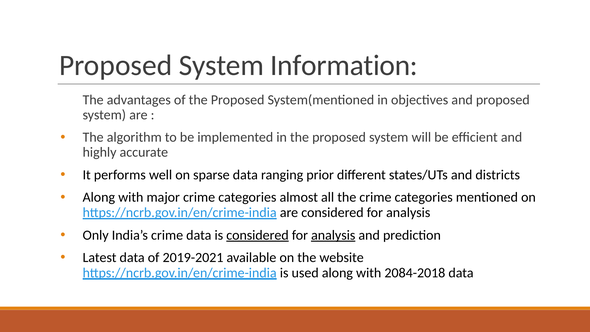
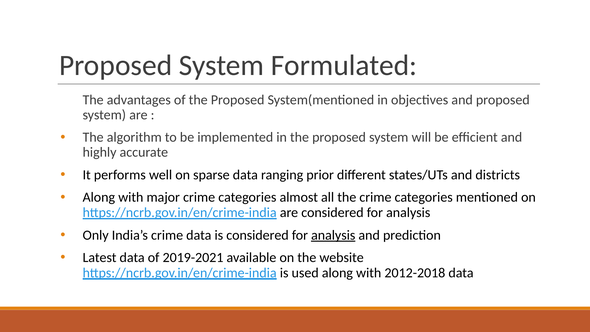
Information: Information -> Formulated
considered at (257, 235) underline: present -> none
2084-2018: 2084-2018 -> 2012-2018
